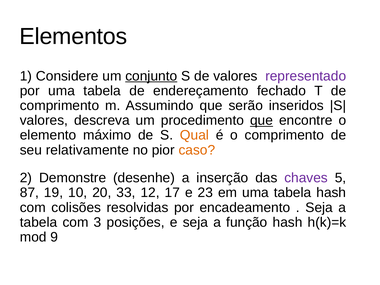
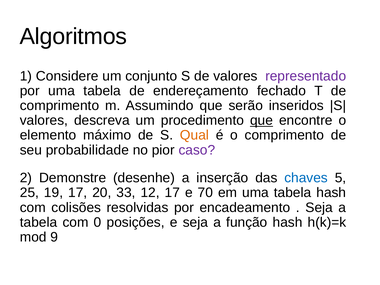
Elementos: Elementos -> Algoritmos
conjunto underline: present -> none
relativamente: relativamente -> probabilidade
caso colour: orange -> purple
chaves colour: purple -> blue
87: 87 -> 25
19 10: 10 -> 17
23: 23 -> 70
3: 3 -> 0
